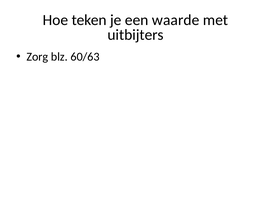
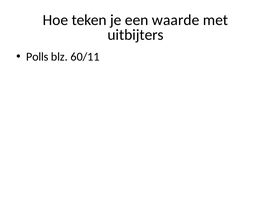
Zorg: Zorg -> Polls
60/63: 60/63 -> 60/11
